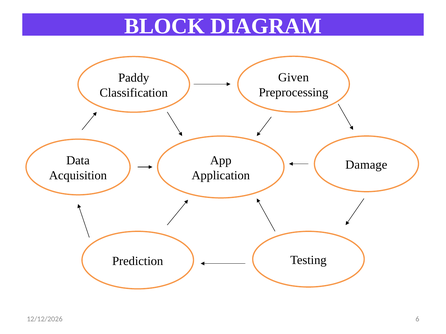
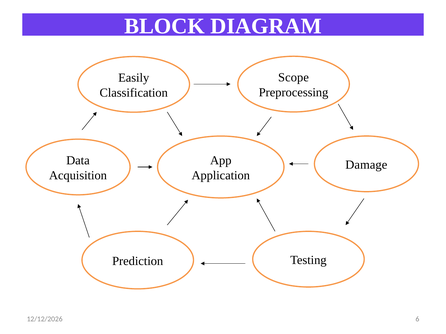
Given: Given -> Scope
Paddy: Paddy -> Easily
